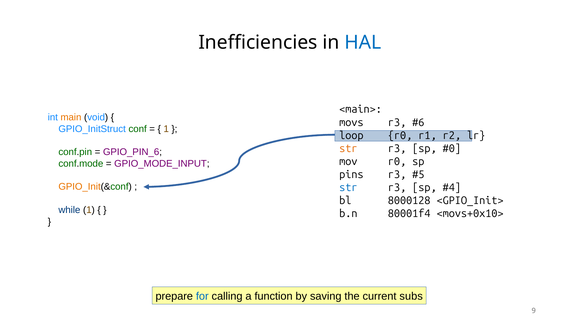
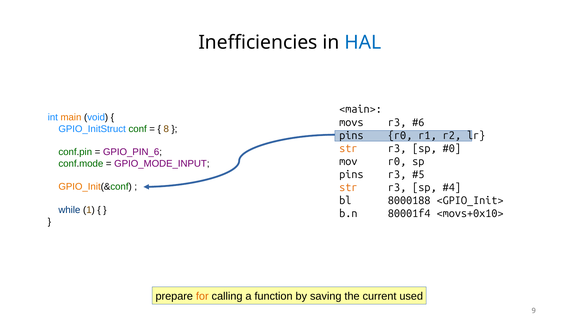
1 at (166, 129): 1 -> 8
loop at (351, 136): loop -> pins
str at (348, 188) colour: blue -> orange
8000128: 8000128 -> 8000188
for colour: blue -> orange
subs: subs -> used
